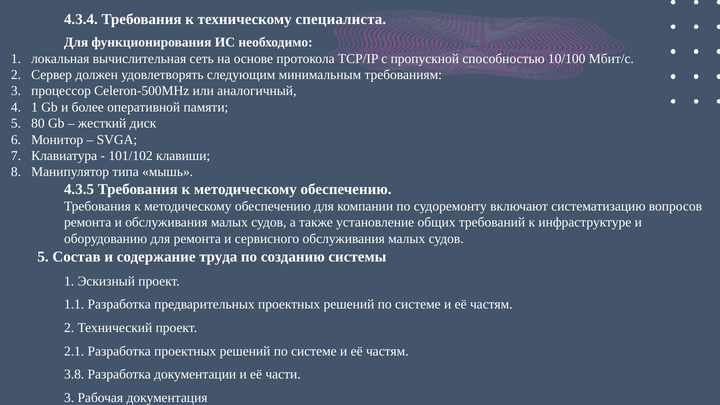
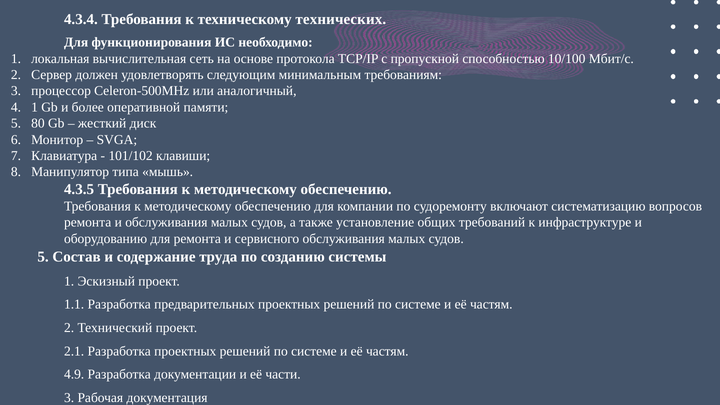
специалиста: специалиста -> технических
3.8: 3.8 -> 4.9
